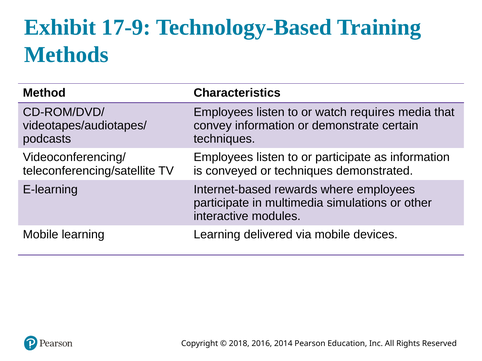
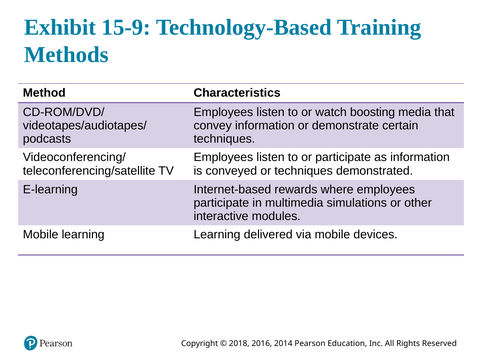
17-9: 17-9 -> 15-9
requires: requires -> boosting
